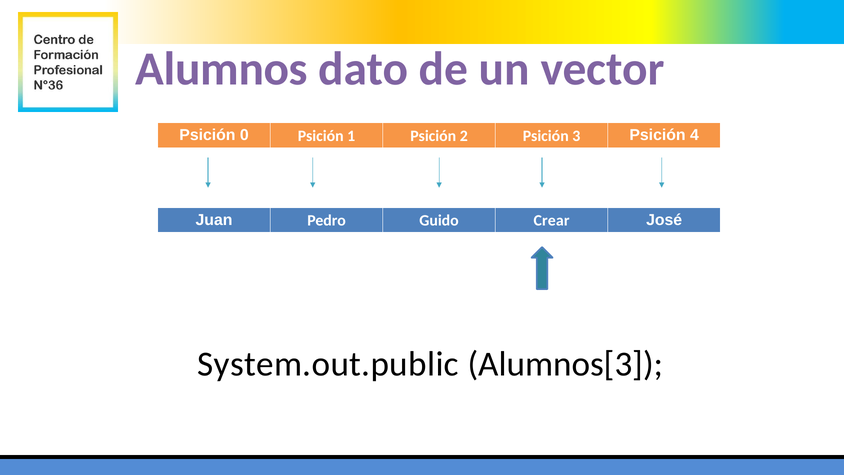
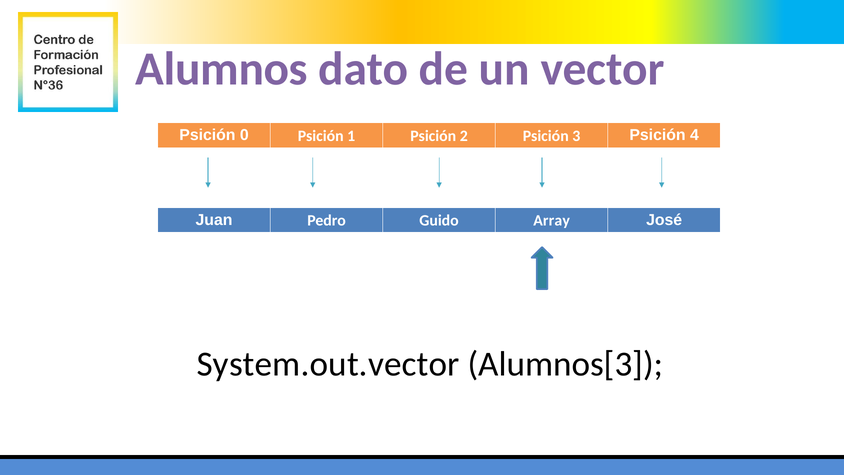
Crear: Crear -> Array
System.out.public: System.out.public -> System.out.vector
